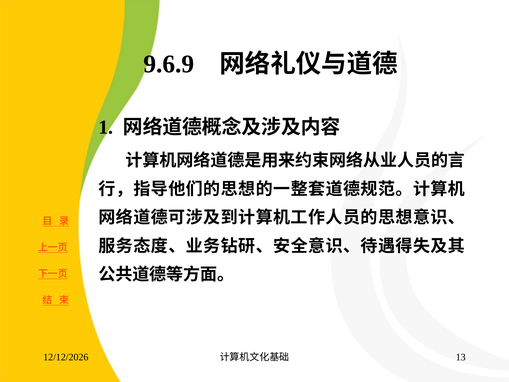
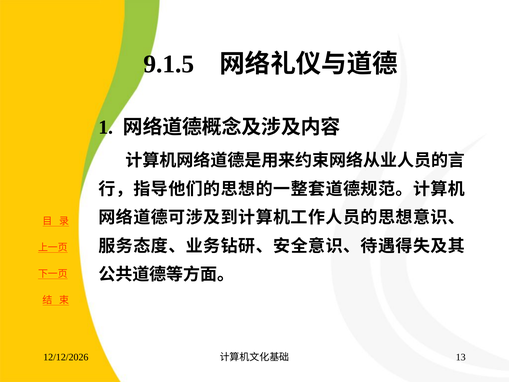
9.6.9: 9.6.9 -> 9.1.5
